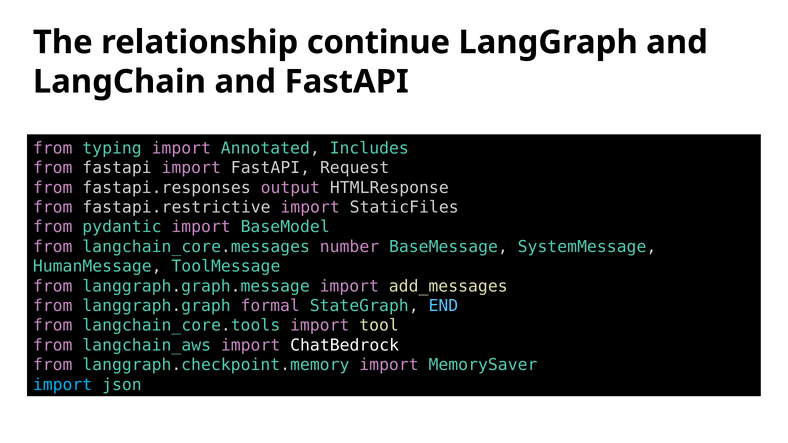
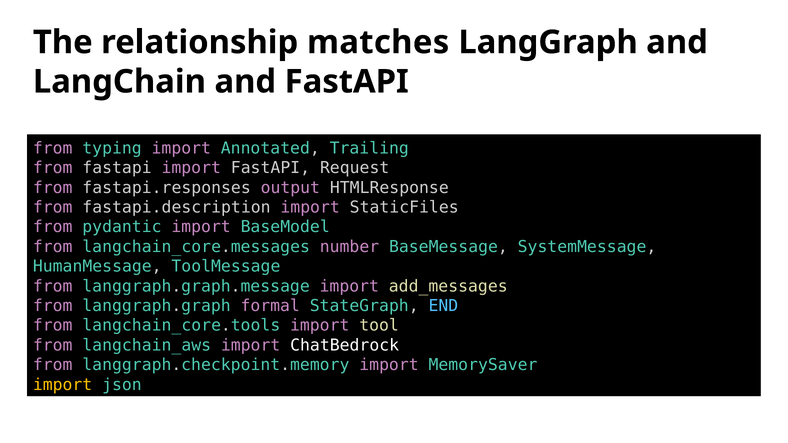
continue: continue -> matches
Includes: Includes -> Trailing
fastapi.restrictive: fastapi.restrictive -> fastapi.description
import at (63, 385) colour: light blue -> yellow
